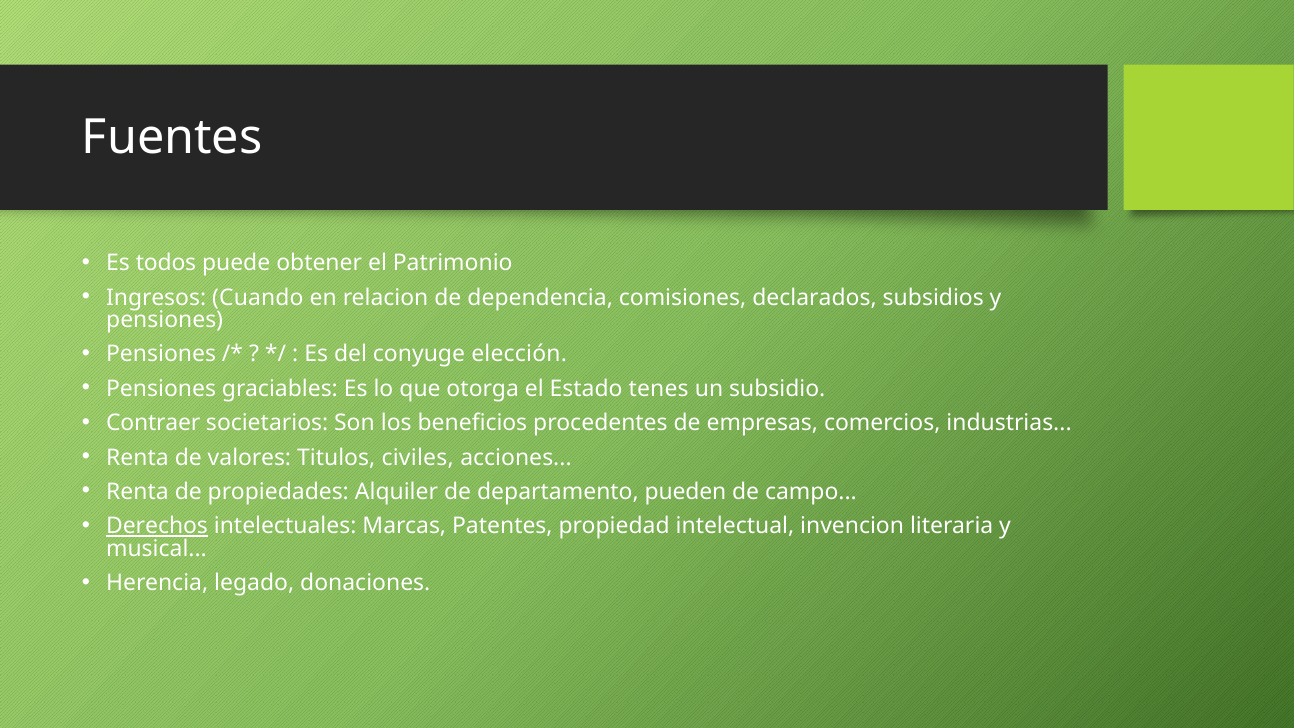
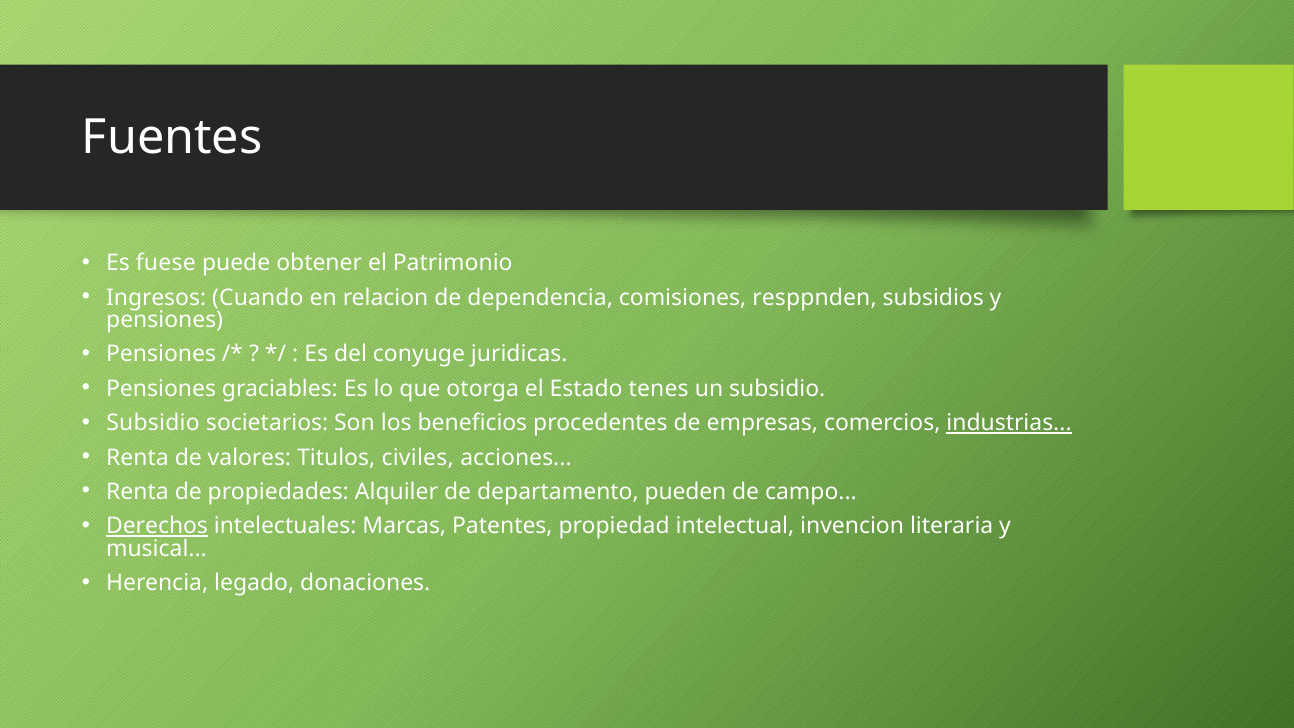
todos: todos -> fuese
declarados: declarados -> resppnden
elección: elección -> juridicas
Contraer at (153, 423): Contraer -> Subsidio
industrias underline: none -> present
